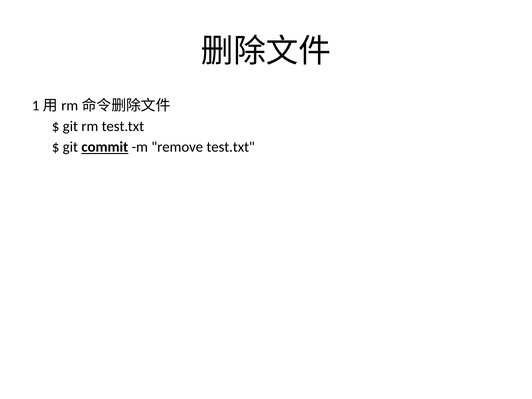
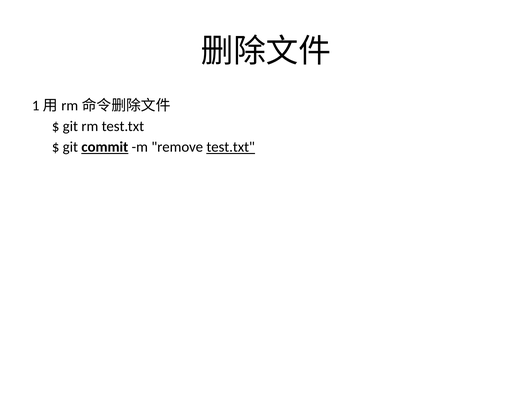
test.txt at (231, 147) underline: none -> present
